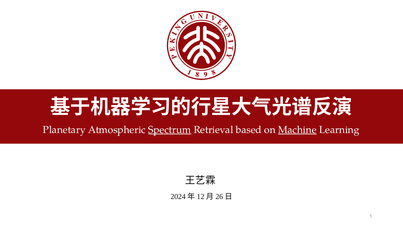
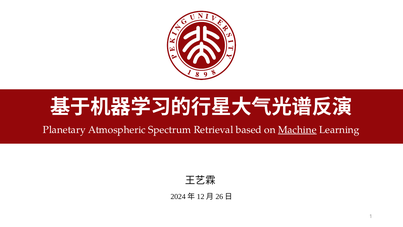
Spectrum underline: present -> none
